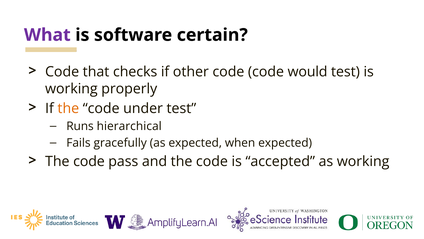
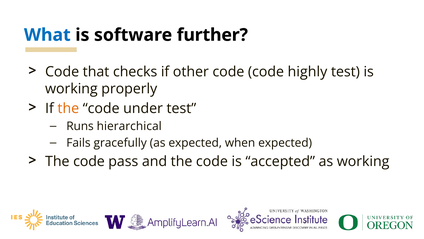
What colour: purple -> blue
certain: certain -> further
would: would -> highly
